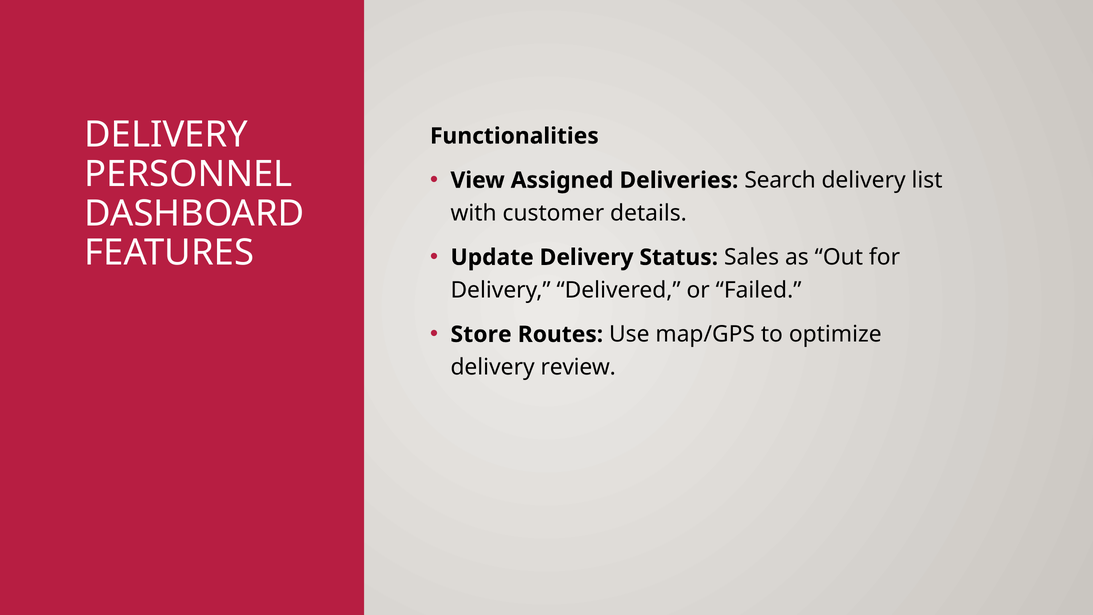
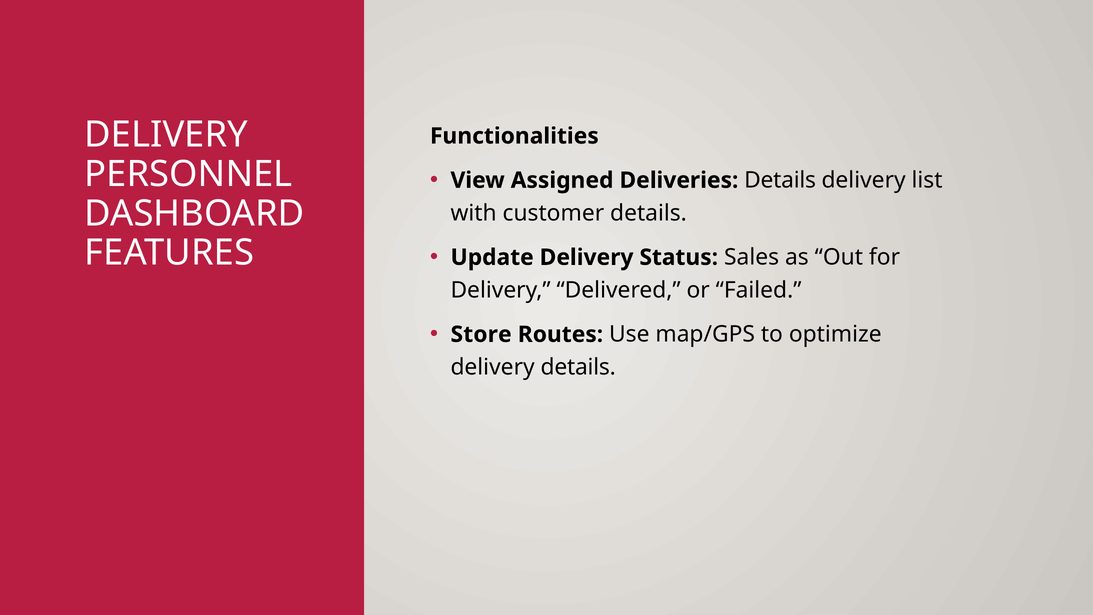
Deliveries Search: Search -> Details
delivery review: review -> details
